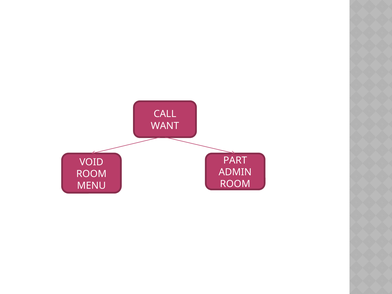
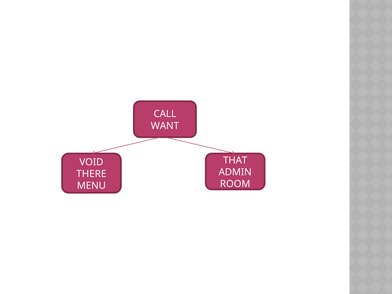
PART: PART -> THAT
ROOM at (91, 174): ROOM -> THERE
